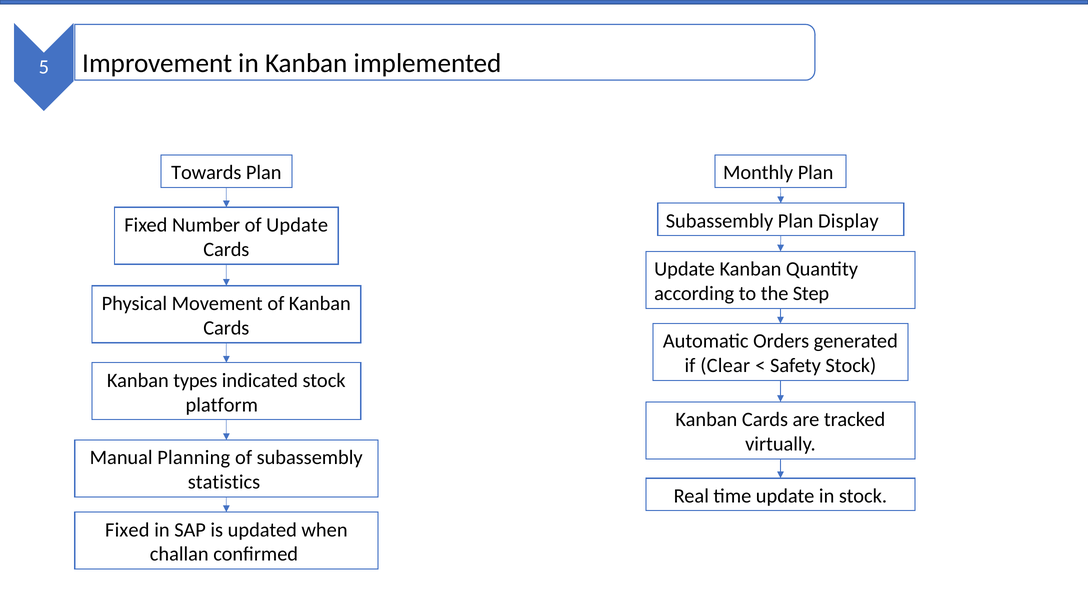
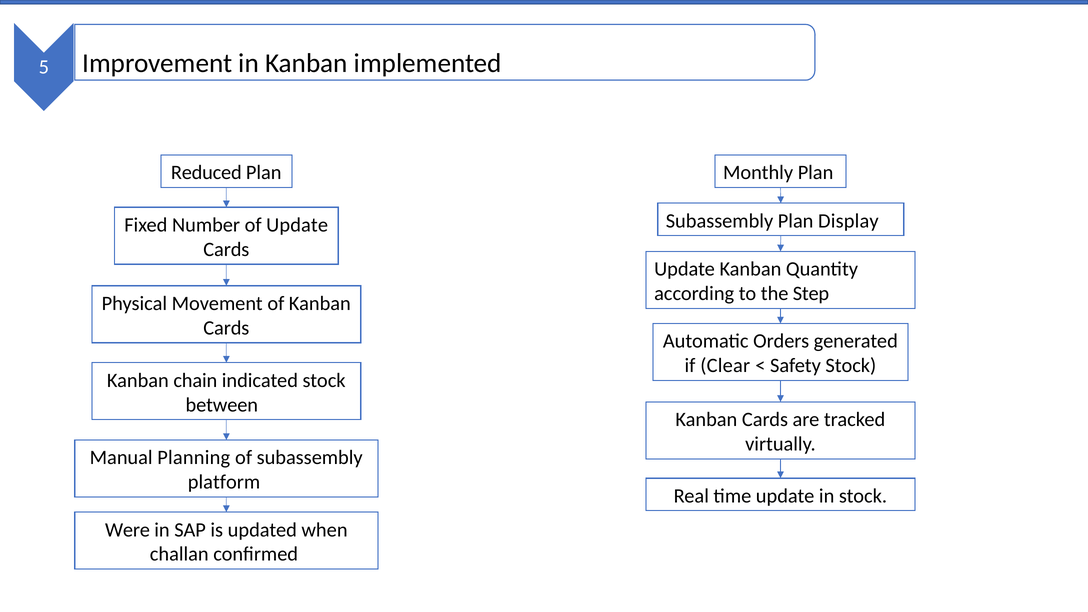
Towards: Towards -> Reduced
types: types -> chain
platform: platform -> between
statistics: statistics -> platform
Fixed at (127, 530): Fixed -> Were
